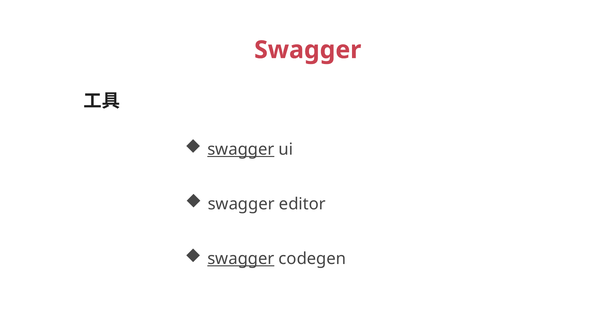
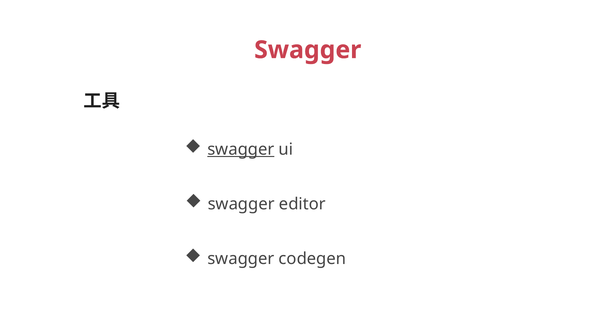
swagger at (241, 259) underline: present -> none
